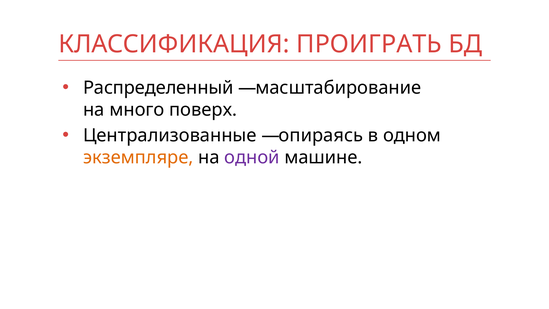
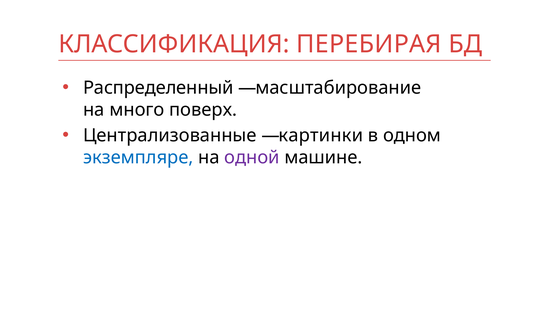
ПРОИГРАТЬ: ПРОИГРАТЬ -> ПЕРЕБИРАЯ
опираясь: опираясь -> картинки
экземпляре colour: orange -> blue
